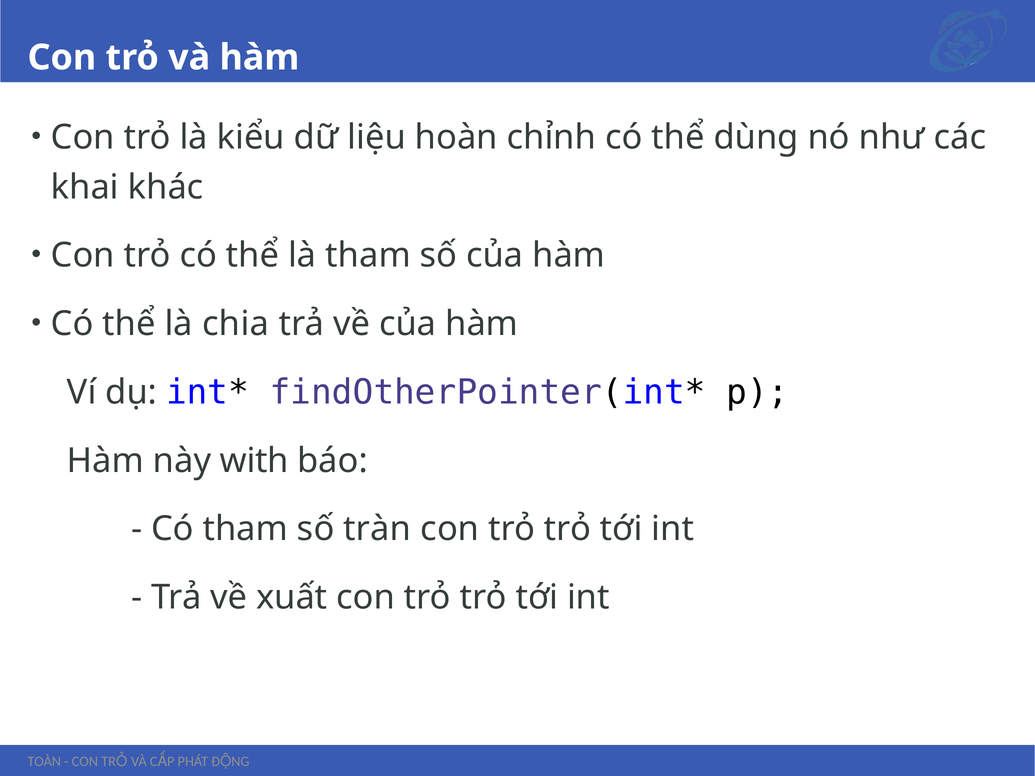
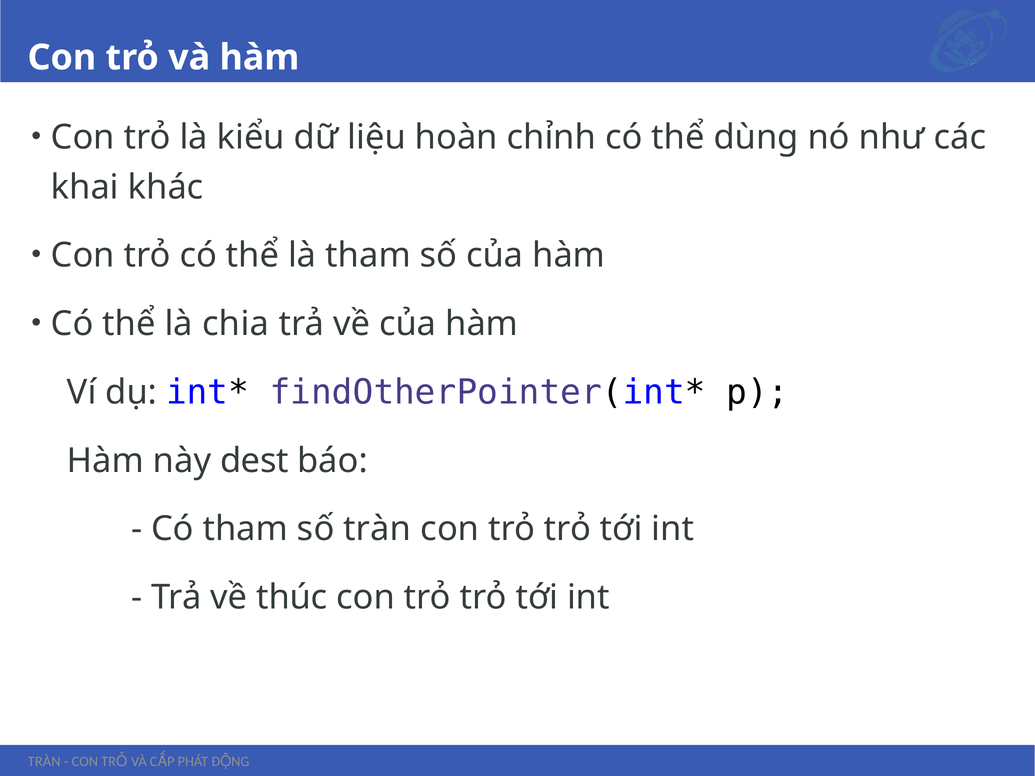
with: with -> dest
xuất: xuất -> thúc
TOÀN at (44, 762): TOÀN -> TRÀN
